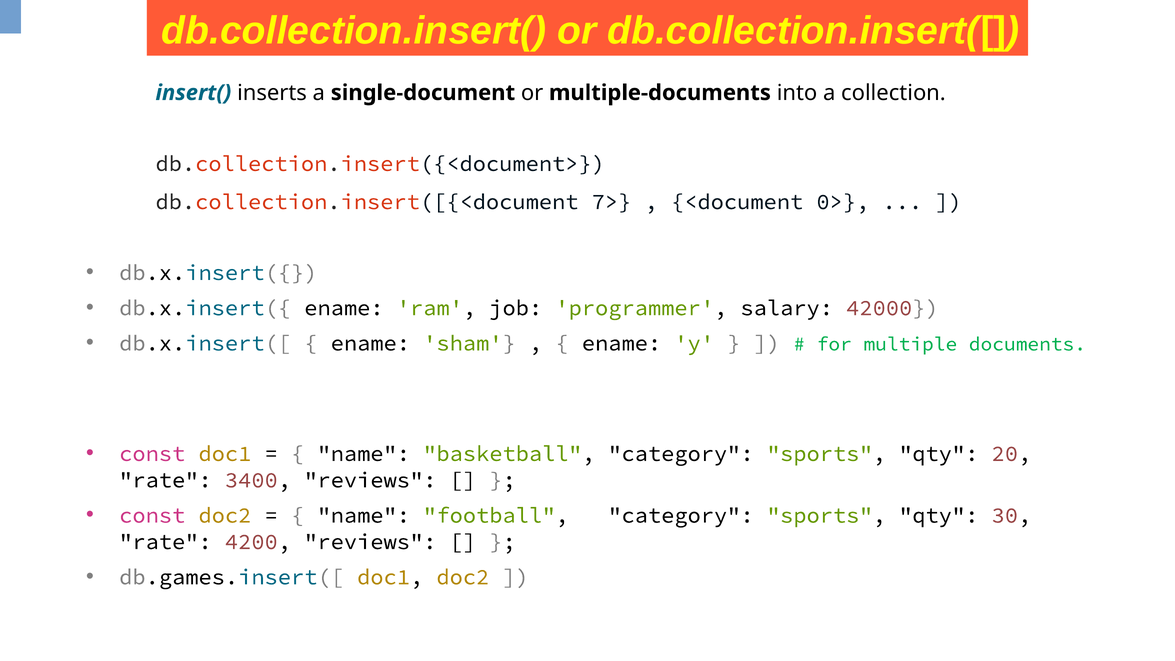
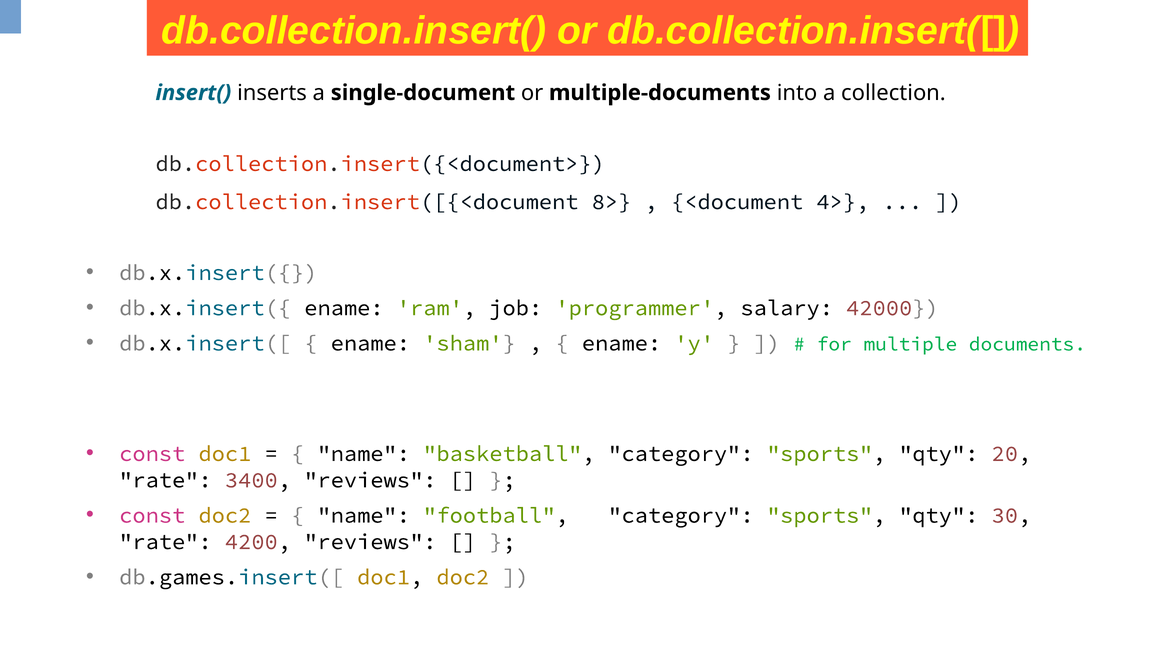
7>: 7> -> 8>
0>: 0> -> 4>
